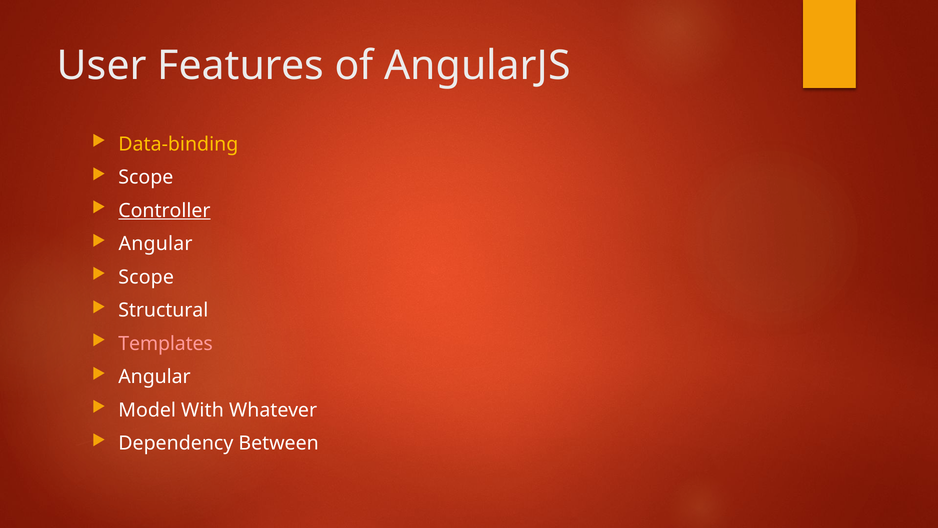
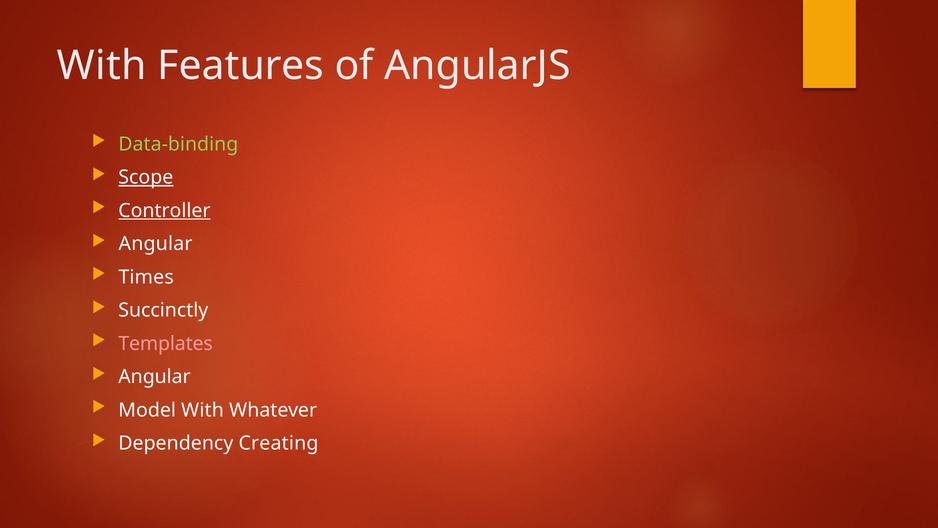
User at (102, 66): User -> With
Data-binding colour: yellow -> light green
Scope at (146, 177) underline: none -> present
Scope at (146, 277): Scope -> Times
Structural: Structural -> Succinctly
Between: Between -> Creating
